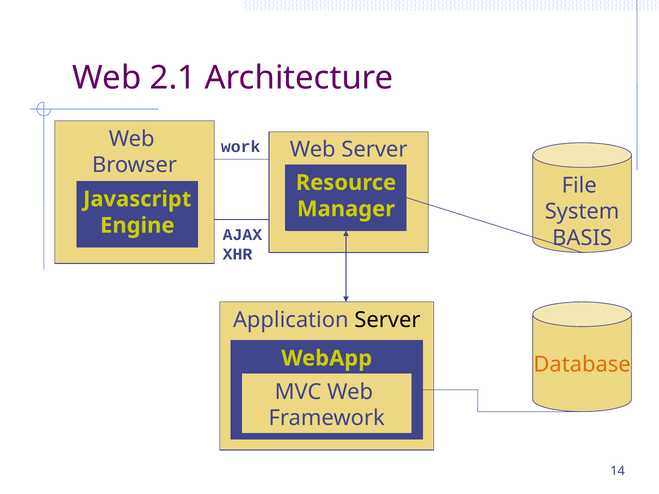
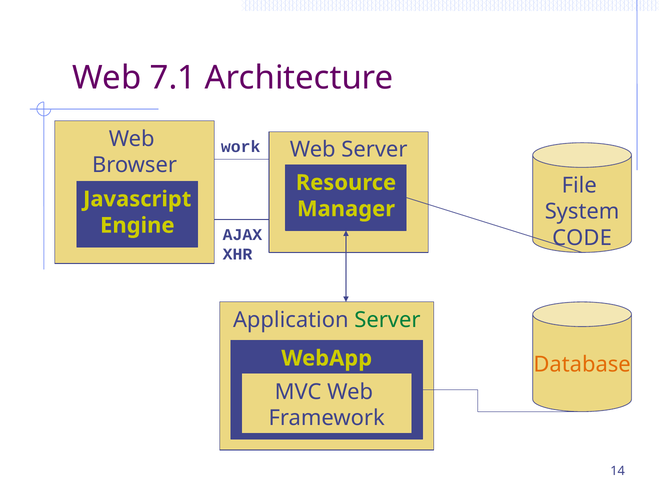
2.1: 2.1 -> 7.1
BASIS: BASIS -> CODE
Server at (387, 320) colour: black -> green
